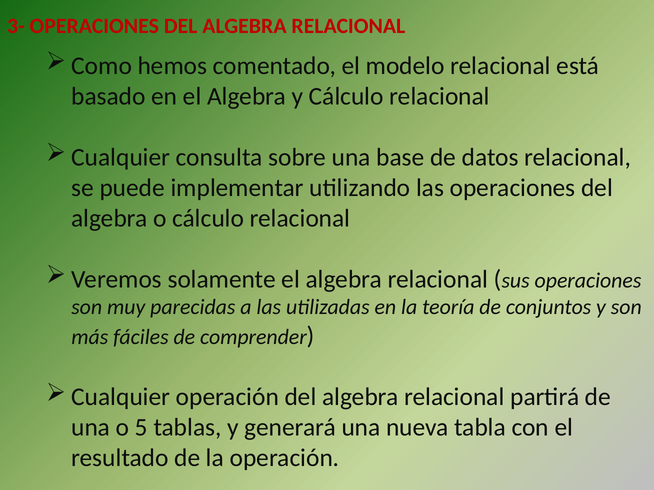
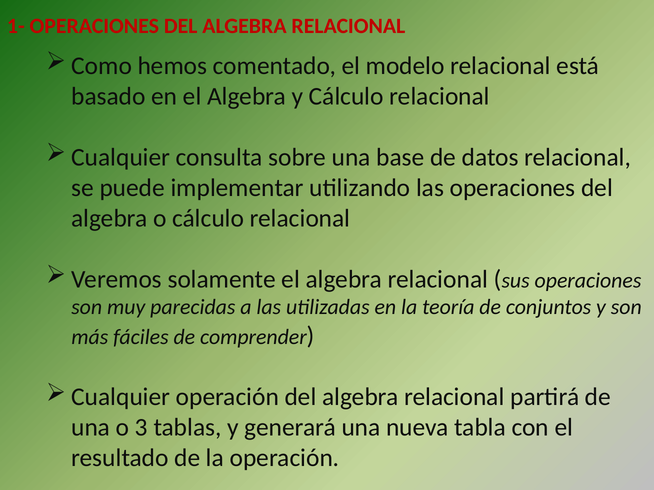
3-: 3- -> 1-
5: 5 -> 3
